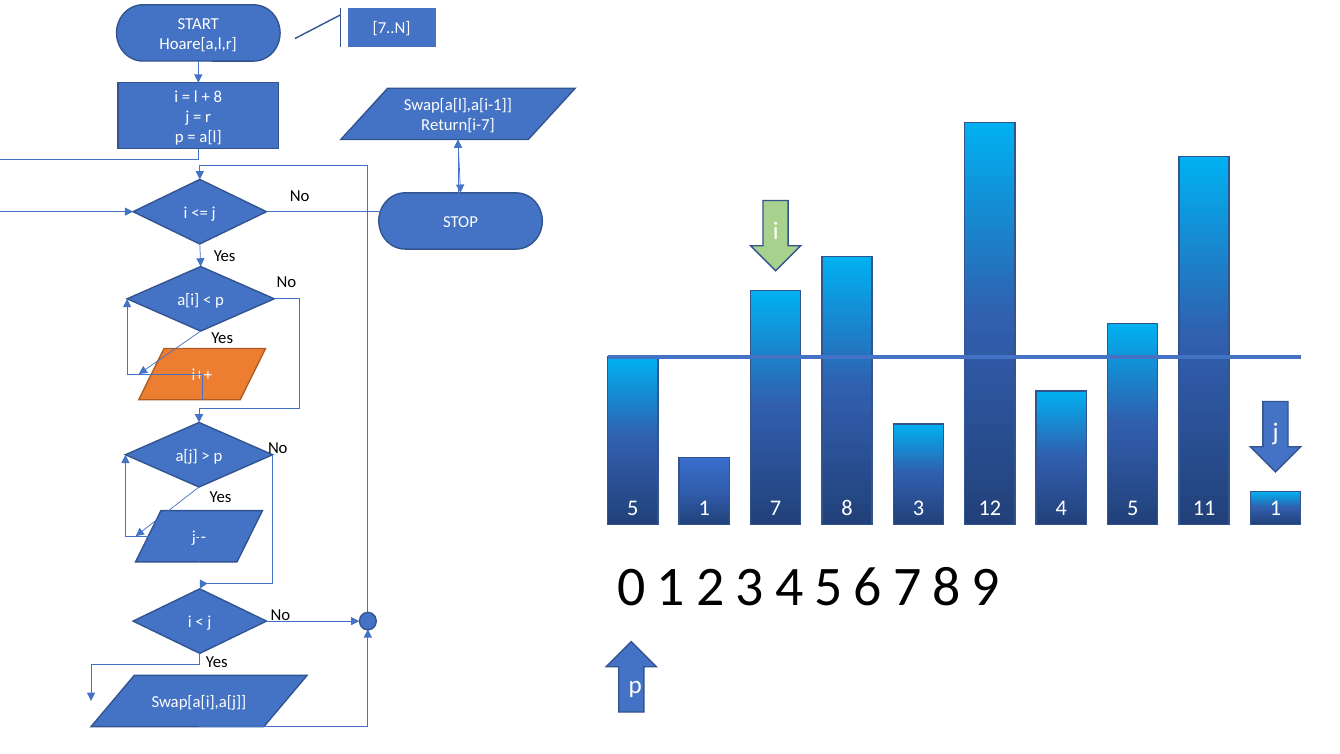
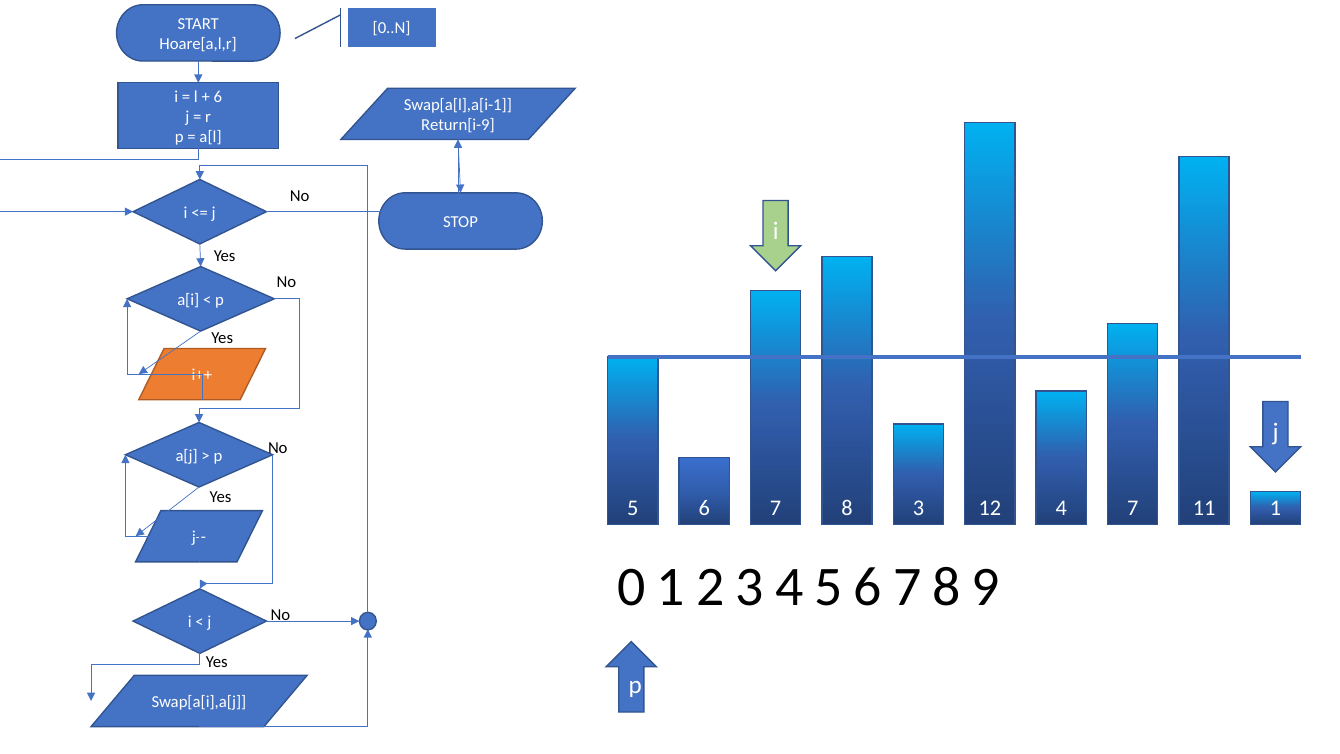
7..N: 7..N -> 0..N
8 at (218, 97): 8 -> 6
Return[i-7: Return[i-7 -> Return[i-9
1 at (704, 508): 1 -> 6
4 5: 5 -> 7
